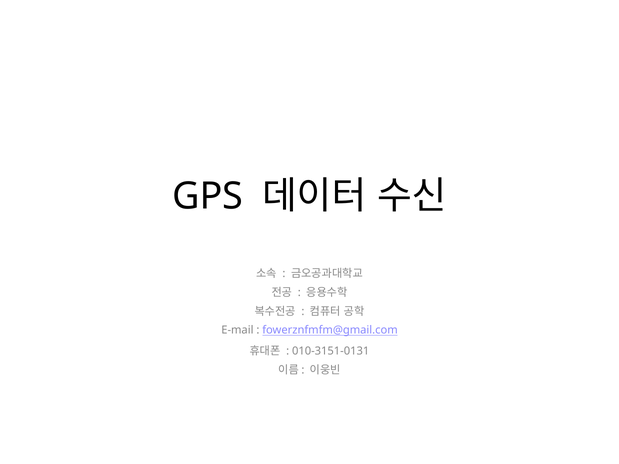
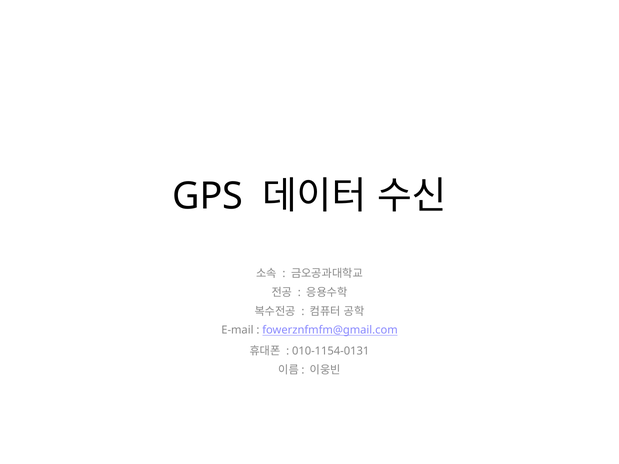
010-3151-0131: 010-3151-0131 -> 010-1154-0131
